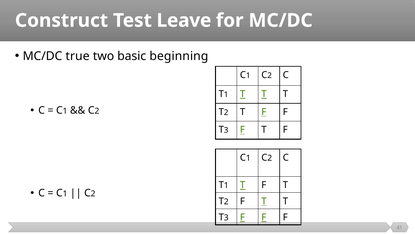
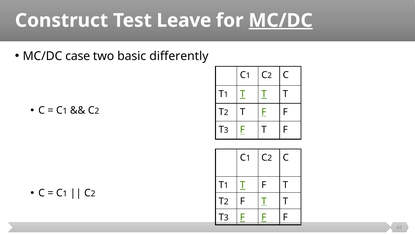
MC/DC at (281, 20) underline: none -> present
true: true -> case
beginning: beginning -> differently
